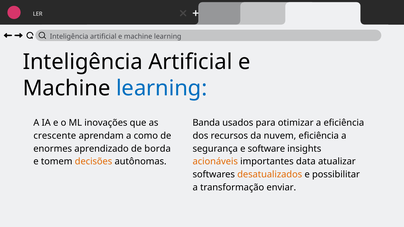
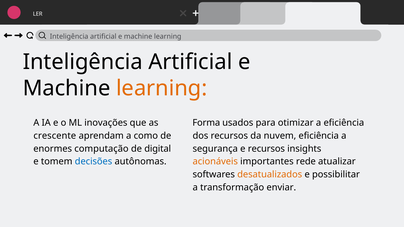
learning at (162, 88) colour: blue -> orange
Banda: Banda -> Forma
e software: software -> recursos
aprendizado: aprendizado -> computação
borda: borda -> digital
data: data -> rede
decisões colour: orange -> blue
